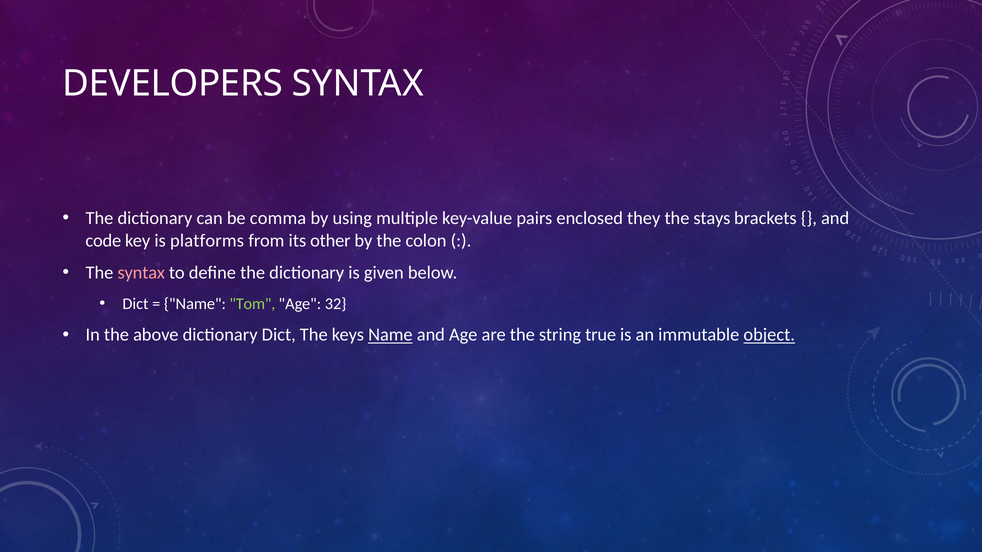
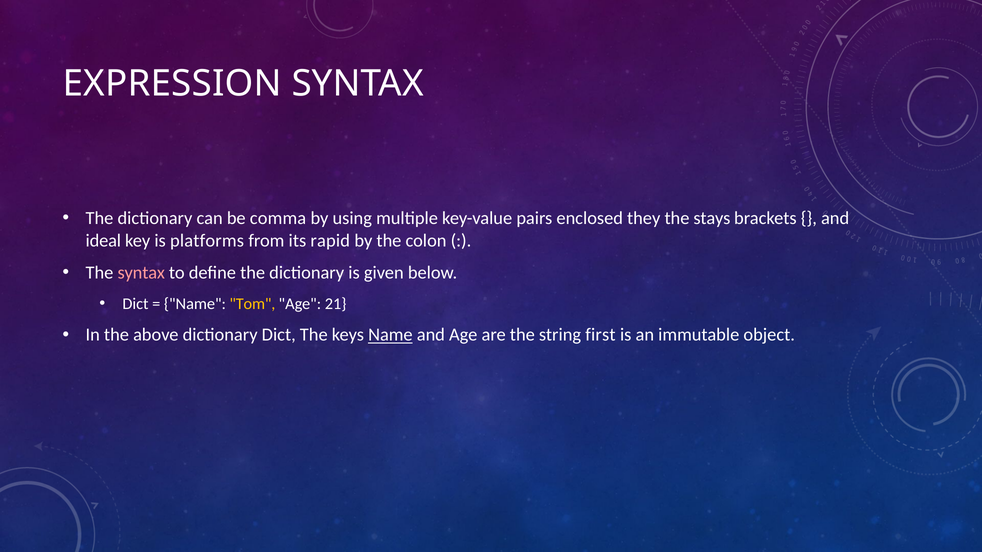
DEVELOPERS: DEVELOPERS -> EXPRESSION
code: code -> ideal
other: other -> rapid
Tom colour: light green -> yellow
32: 32 -> 21
true: true -> first
object underline: present -> none
